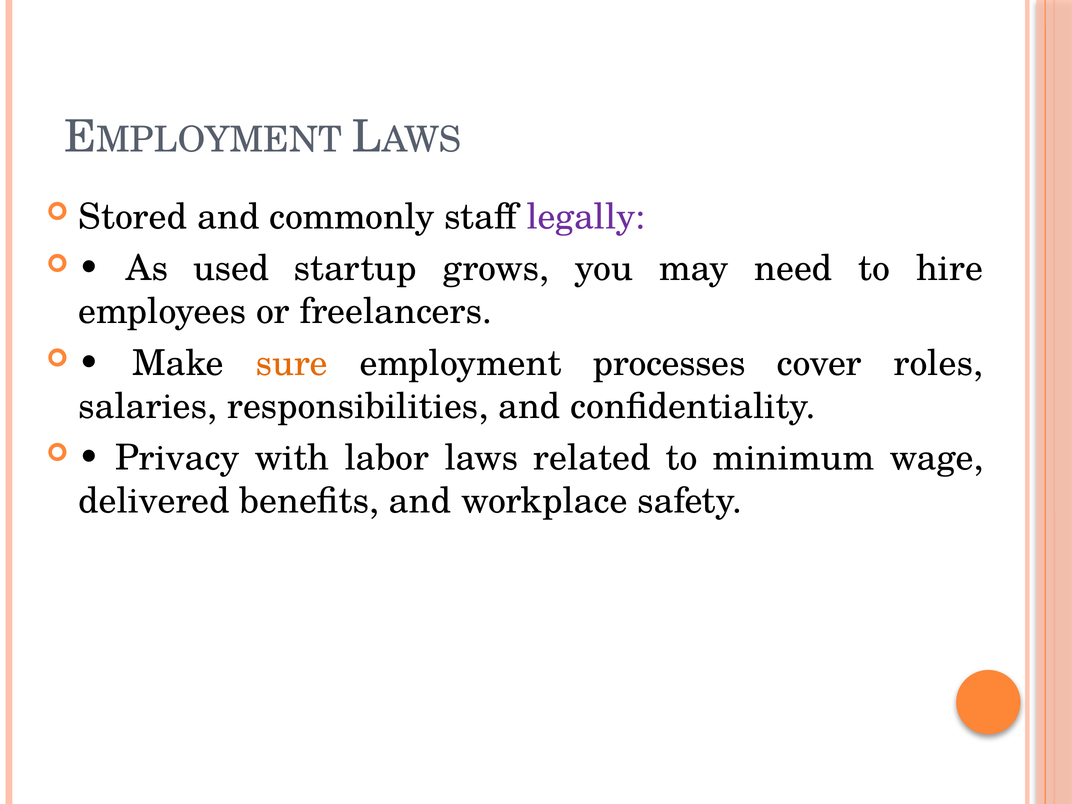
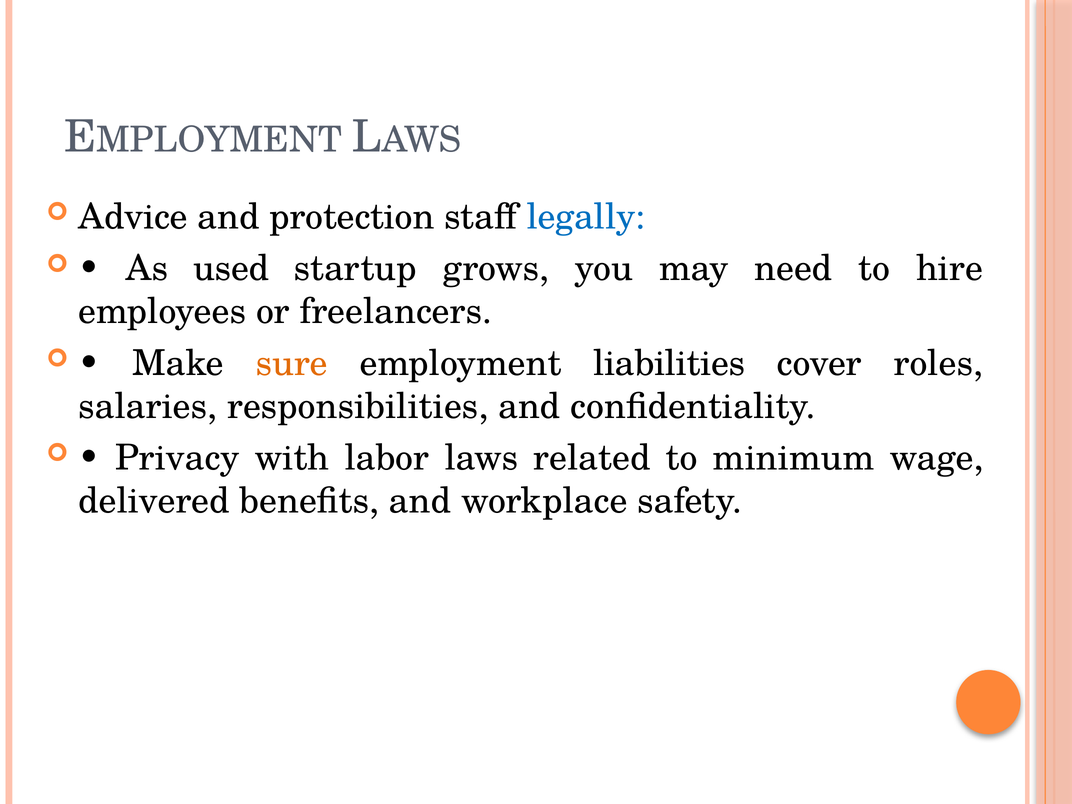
Stored: Stored -> Advice
commonly: commonly -> protection
legally colour: purple -> blue
processes: processes -> liabilities
